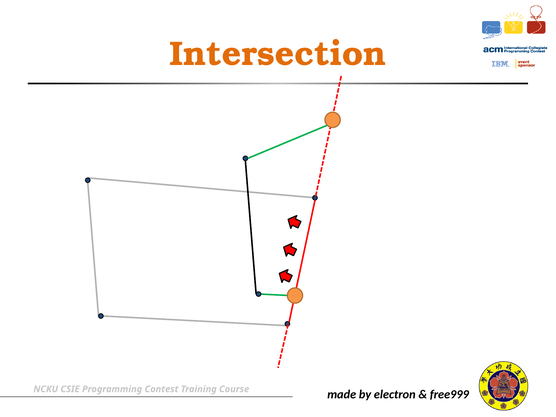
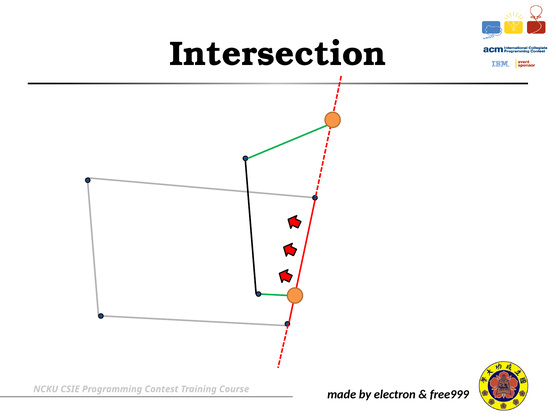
Intersection colour: orange -> black
